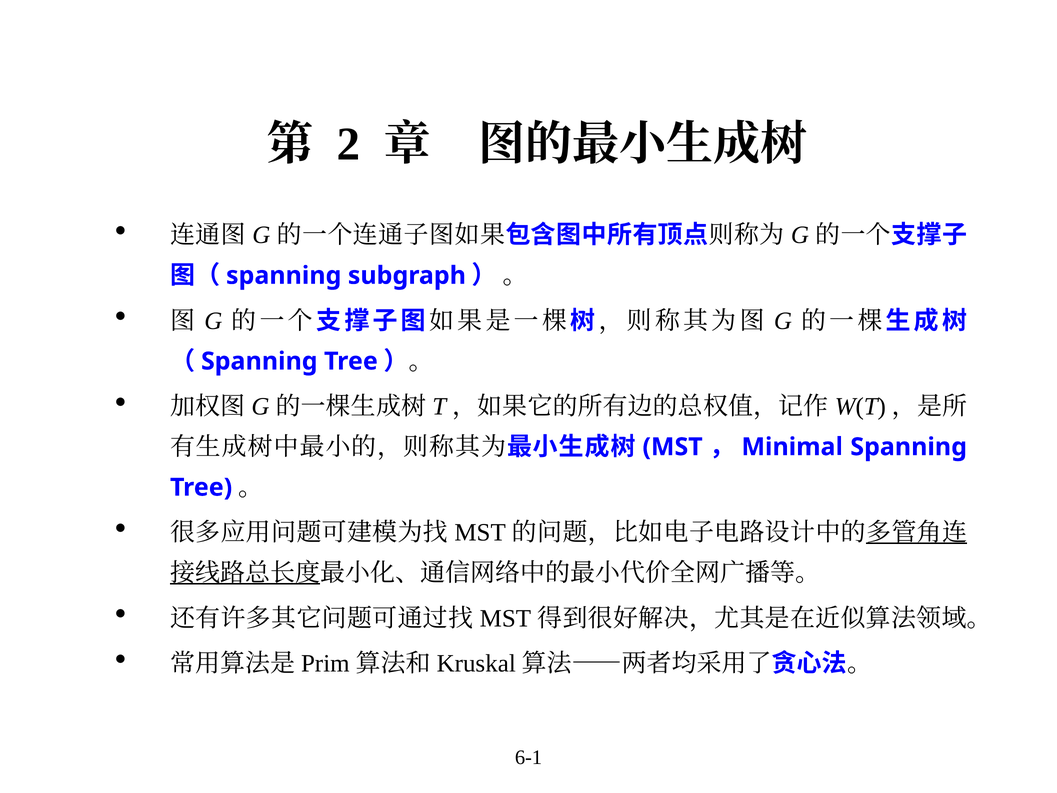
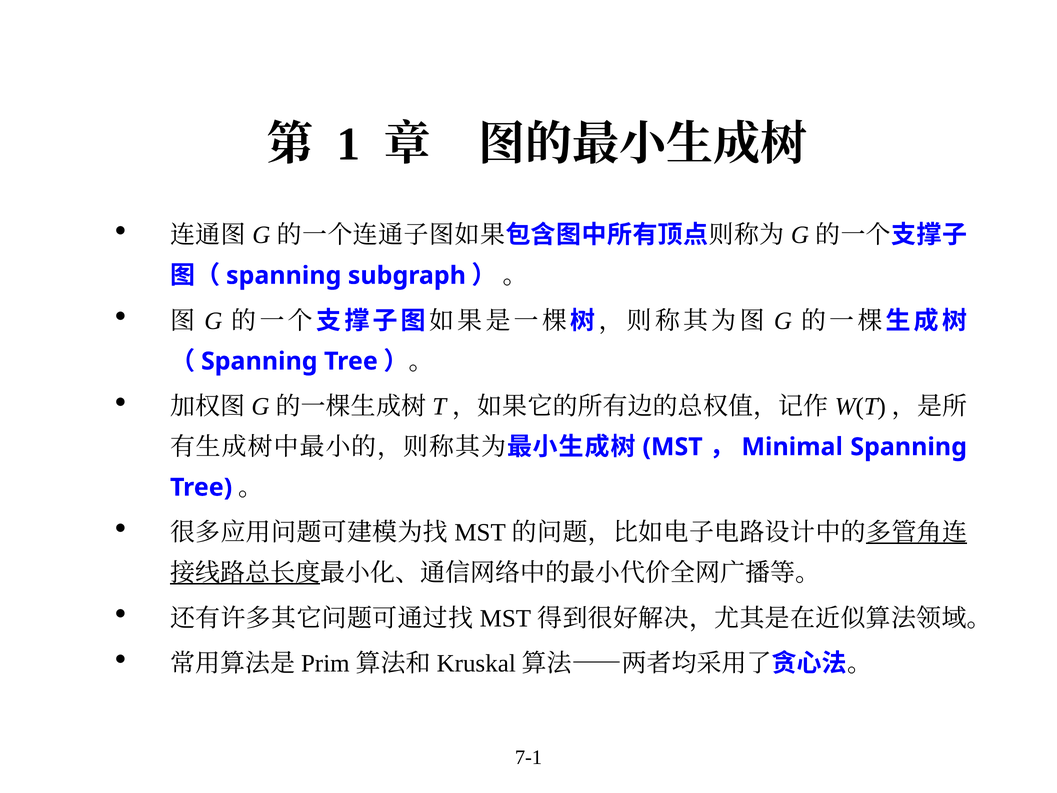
2: 2 -> 1
6-1: 6-1 -> 7-1
